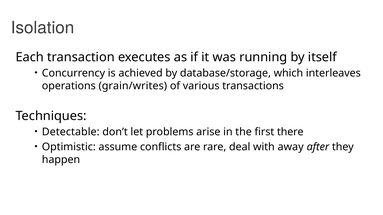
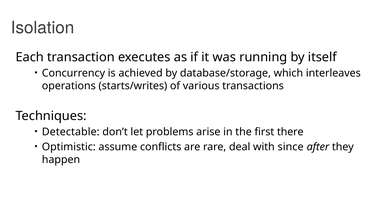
grain/writes: grain/writes -> starts/writes
away: away -> since
